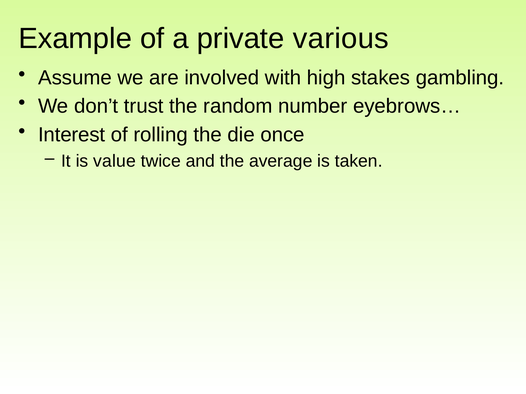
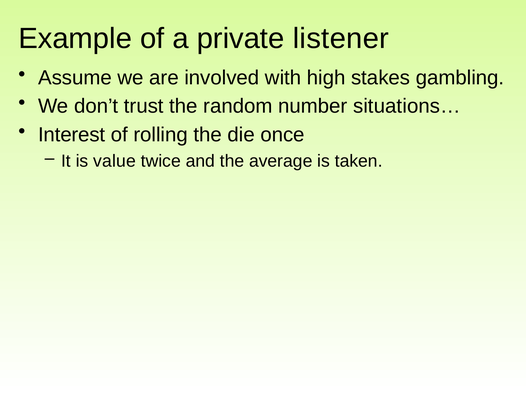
various: various -> listener
eyebrows…: eyebrows… -> situations…
